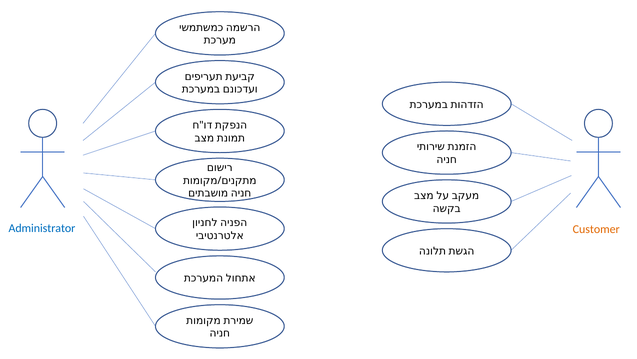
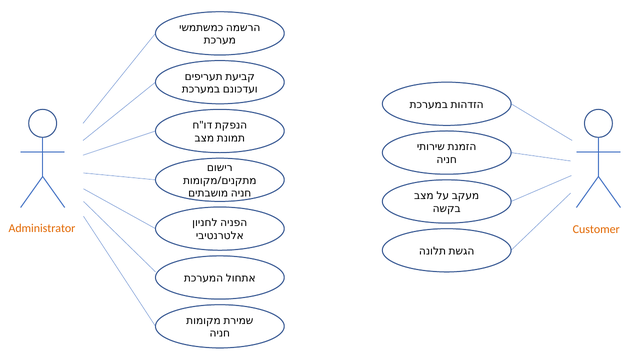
Administrator colour: blue -> orange
